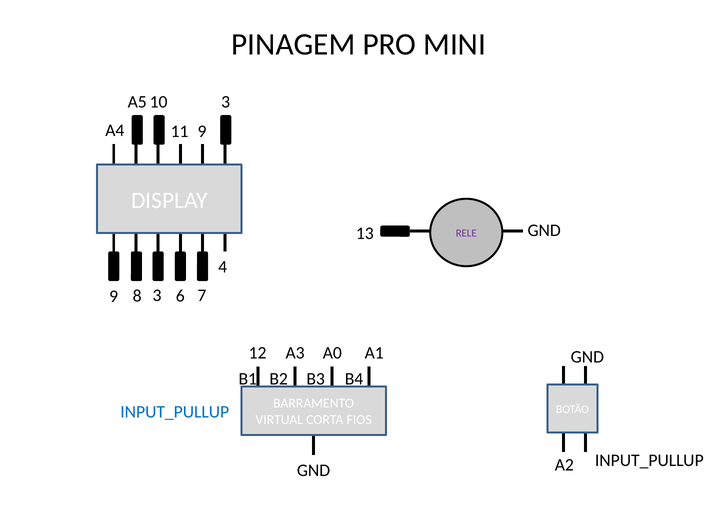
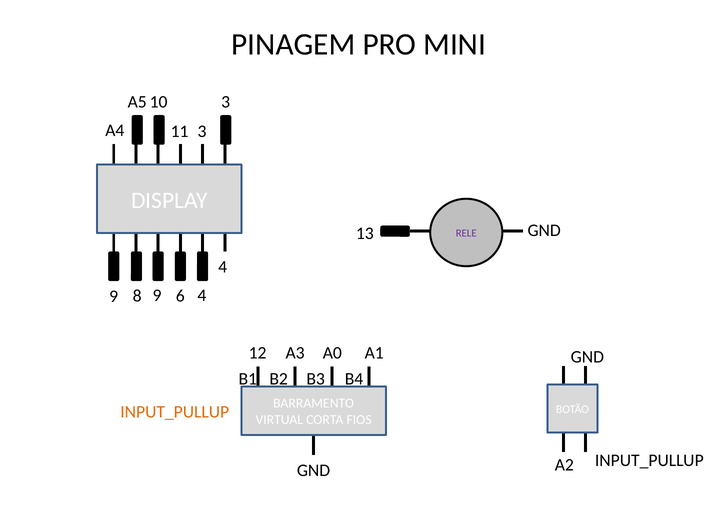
11 9: 9 -> 3
8 3: 3 -> 9
6 7: 7 -> 4
INPUT_PULLUP at (175, 412) colour: blue -> orange
